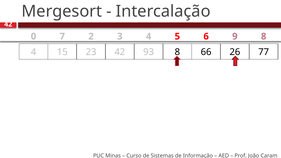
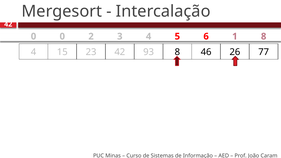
0 7: 7 -> 0
9: 9 -> 1
66: 66 -> 46
